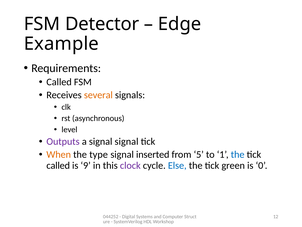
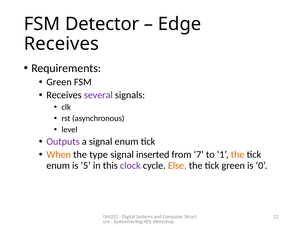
Example at (61, 44): Example -> Receives
Called at (59, 82): Called -> Green
several colour: orange -> purple
signal signal: signal -> enum
5: 5 -> 7
the at (238, 154) colour: blue -> orange
called at (58, 165): called -> enum
9: 9 -> 5
Else colour: blue -> orange
